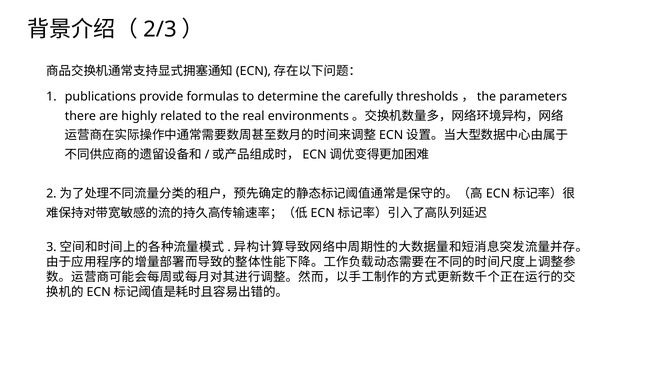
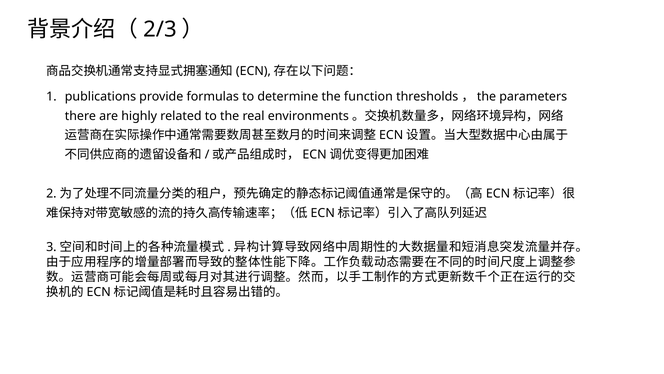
carefully: carefully -> function
